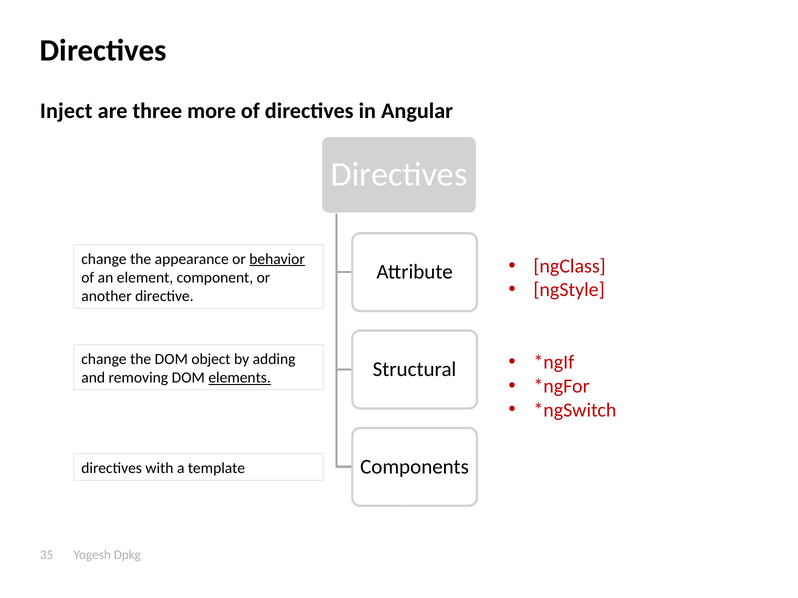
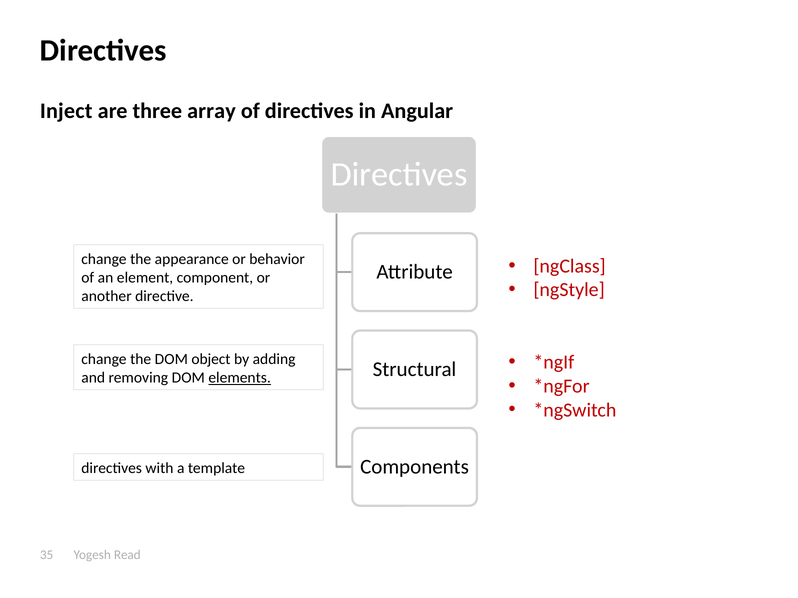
more: more -> array
behavior underline: present -> none
Dpkg: Dpkg -> Read
